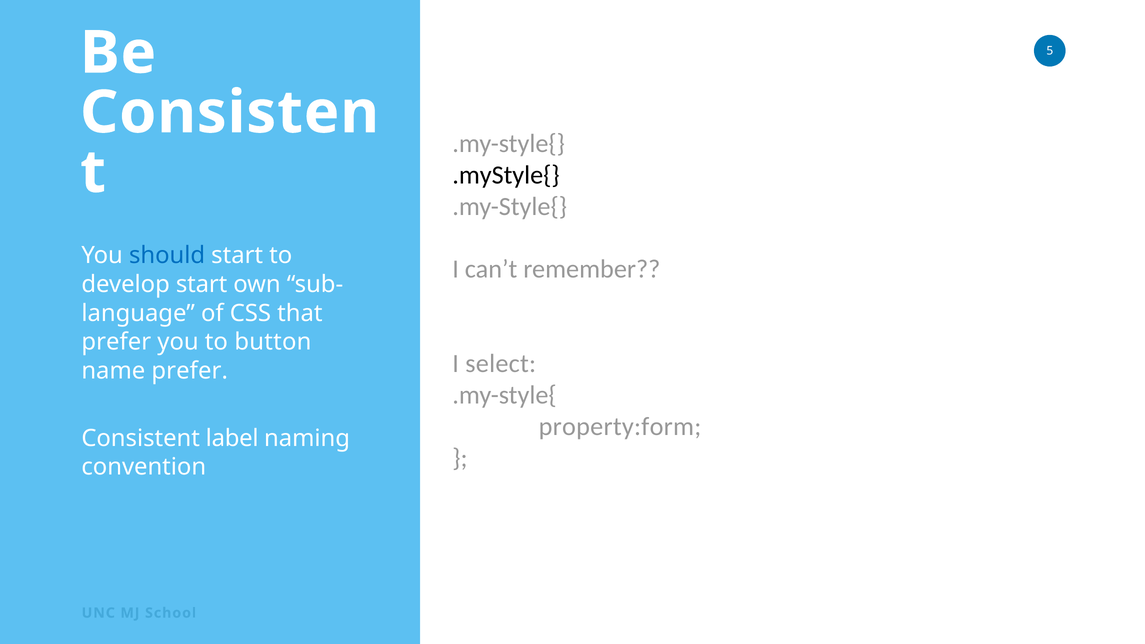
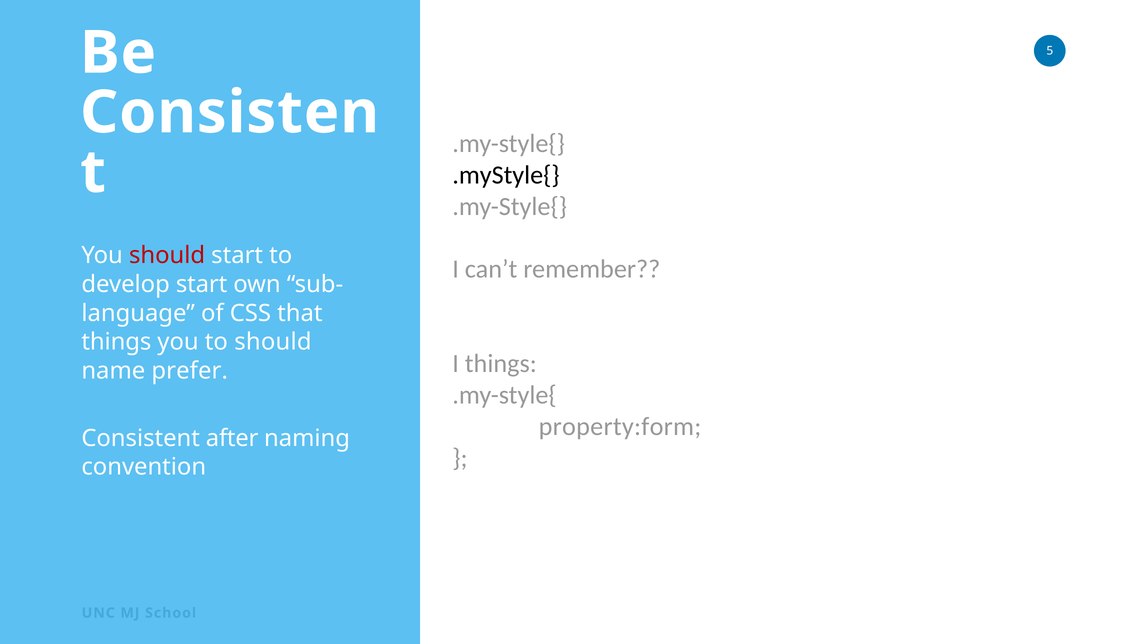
should at (167, 256) colour: blue -> red
prefer at (116, 342): prefer -> things
to button: button -> should
I select: select -> things
label: label -> after
